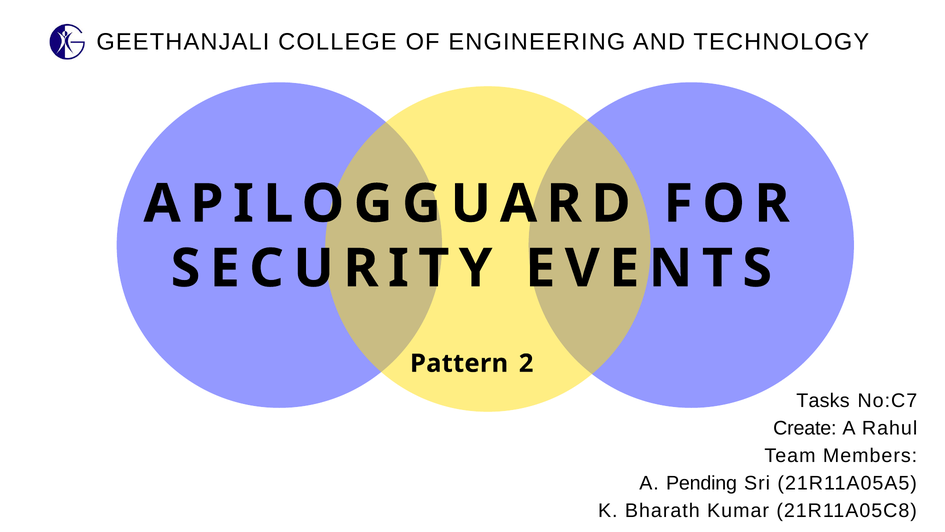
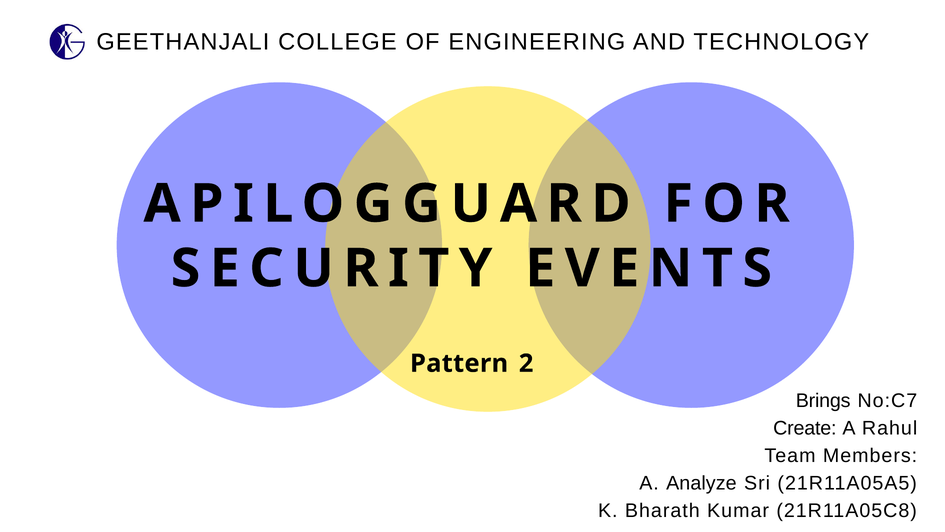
Tasks: Tasks -> Brings
Pending: Pending -> Analyze
